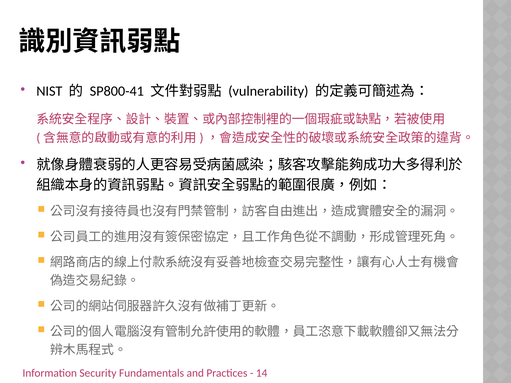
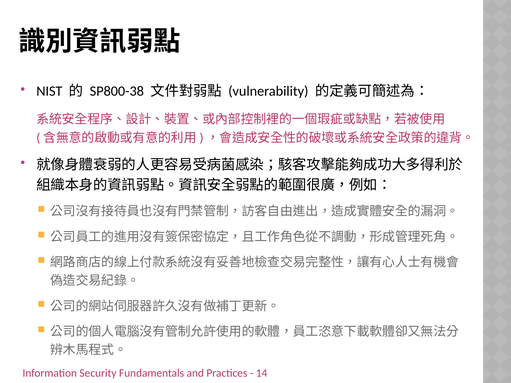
SP800-41: SP800-41 -> SP800-38
